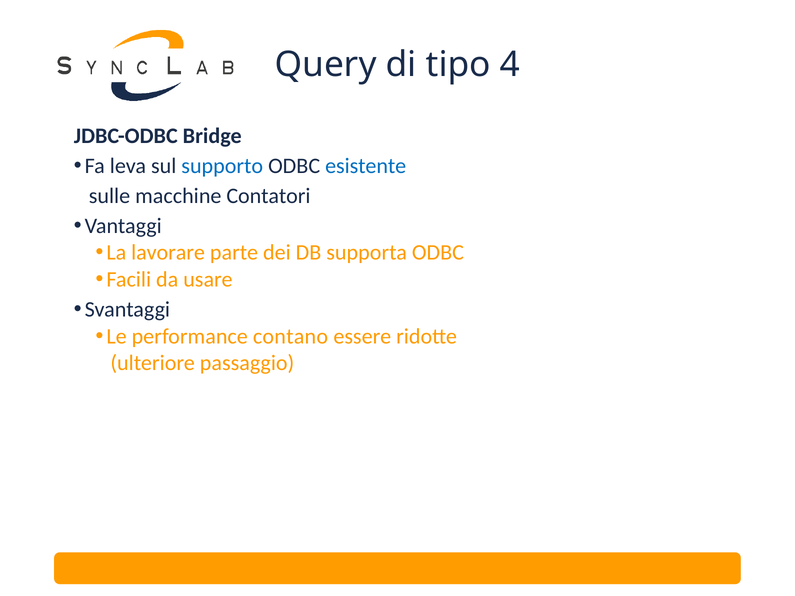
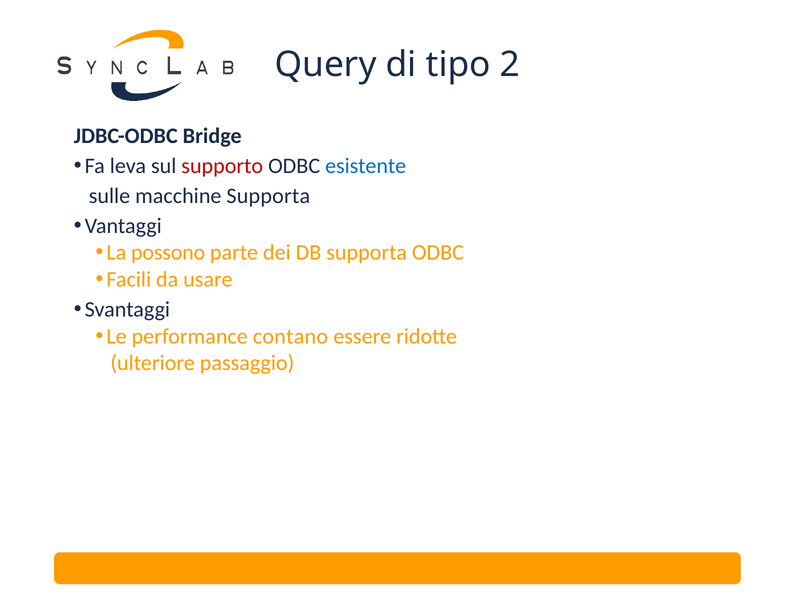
4: 4 -> 2
supporto colour: blue -> red
macchine Contatori: Contatori -> Supporta
lavorare: lavorare -> possono
